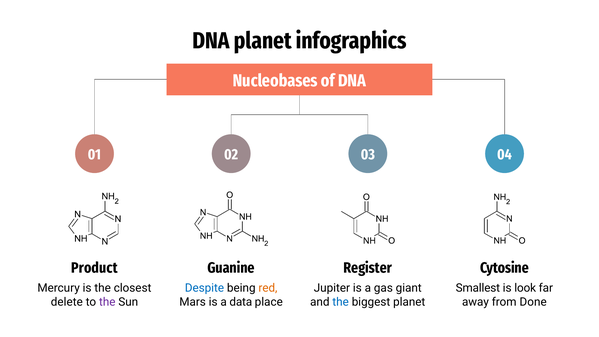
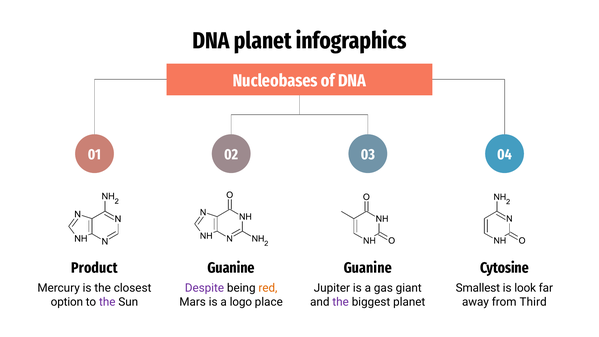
Register at (368, 268): Register -> Guanine
Despite colour: blue -> purple
delete: delete -> option
data: data -> logo
the at (341, 302) colour: blue -> purple
Done: Done -> Third
